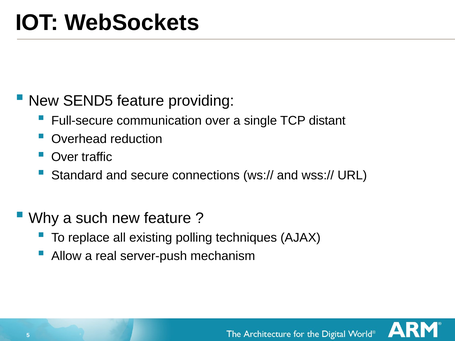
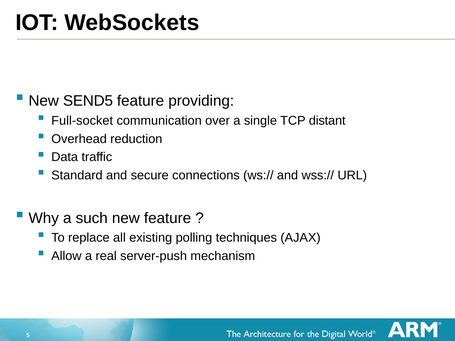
Full-secure: Full-secure -> Full-socket
Over at (65, 157): Over -> Data
